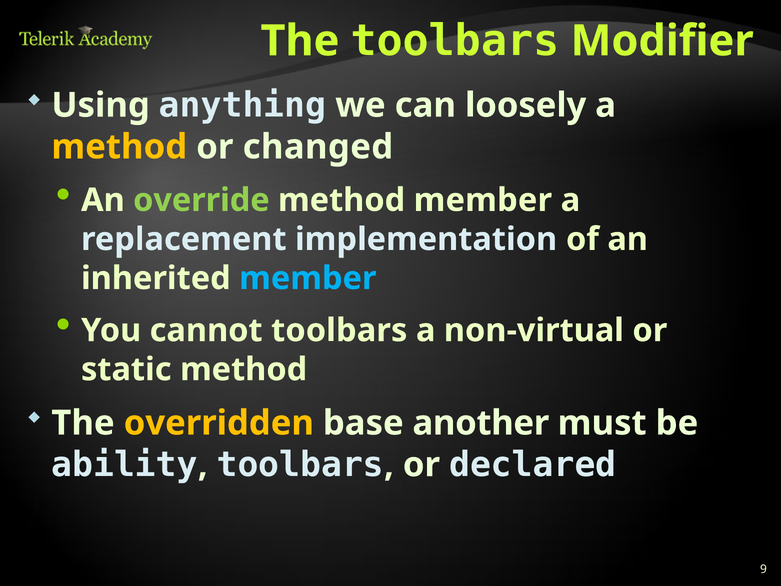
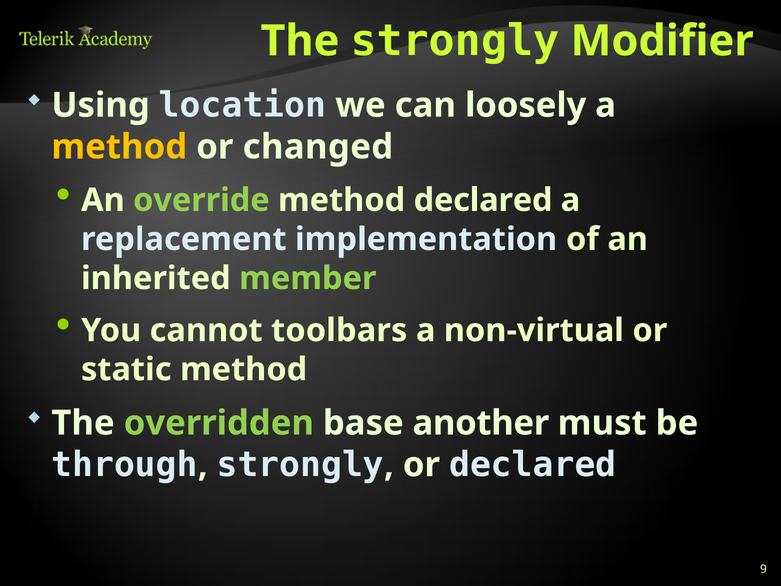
The toolbars: toolbars -> strongly
anything: anything -> location
method member: member -> declared
member at (308, 278) colour: light blue -> light green
overridden colour: yellow -> light green
ability: ability -> through
toolbars at (300, 465): toolbars -> strongly
